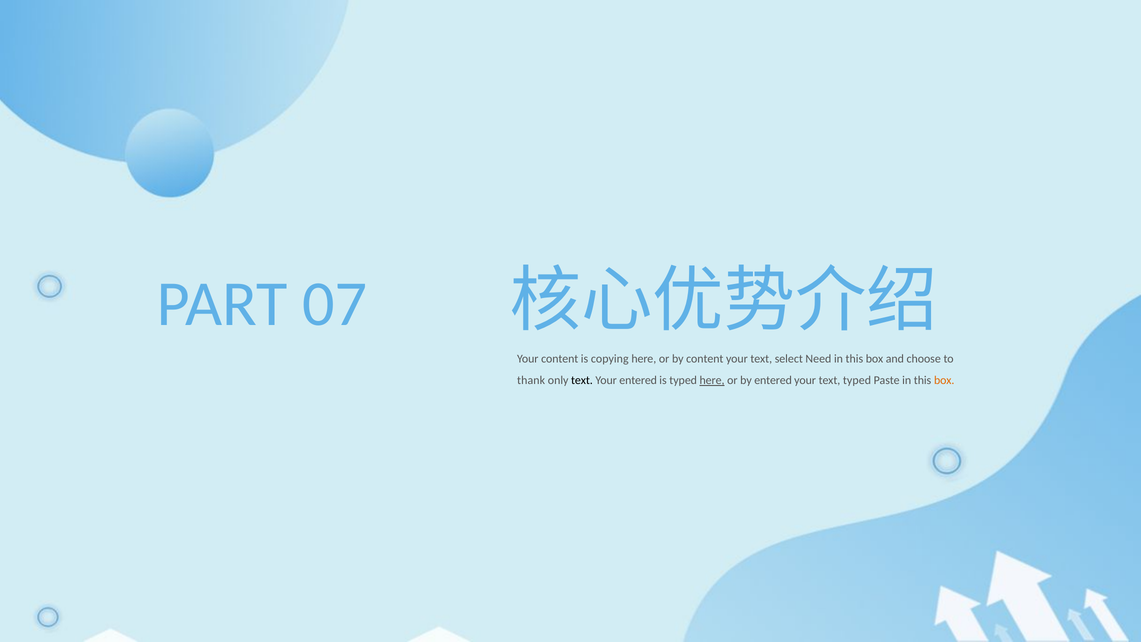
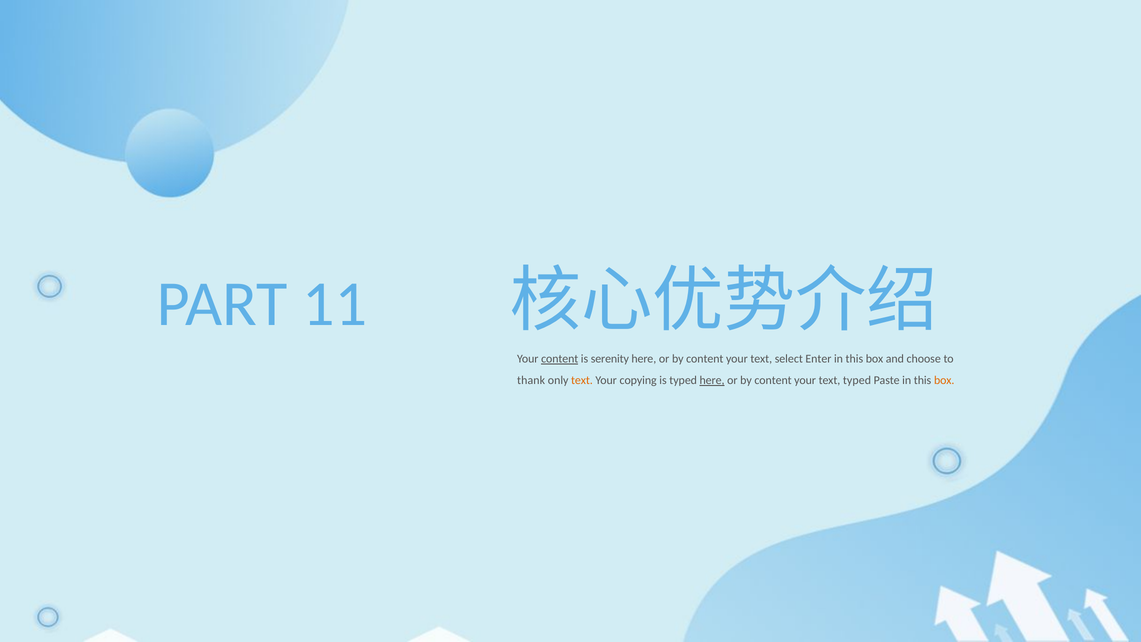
07: 07 -> 11
content at (560, 359) underline: none -> present
copying: copying -> serenity
Need: Need -> Enter
text at (582, 380) colour: black -> orange
Your entered: entered -> copying
entered at (773, 380): entered -> content
